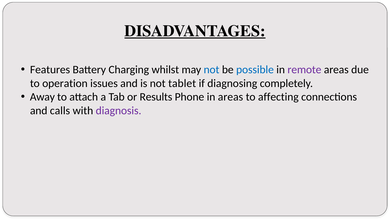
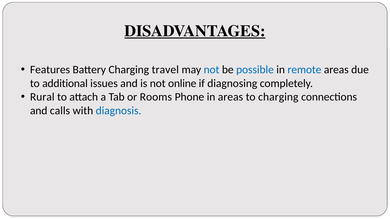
whilst: whilst -> travel
remote colour: purple -> blue
operation: operation -> additional
tablet: tablet -> online
Away: Away -> Rural
Results: Results -> Rooms
to affecting: affecting -> charging
diagnosis colour: purple -> blue
